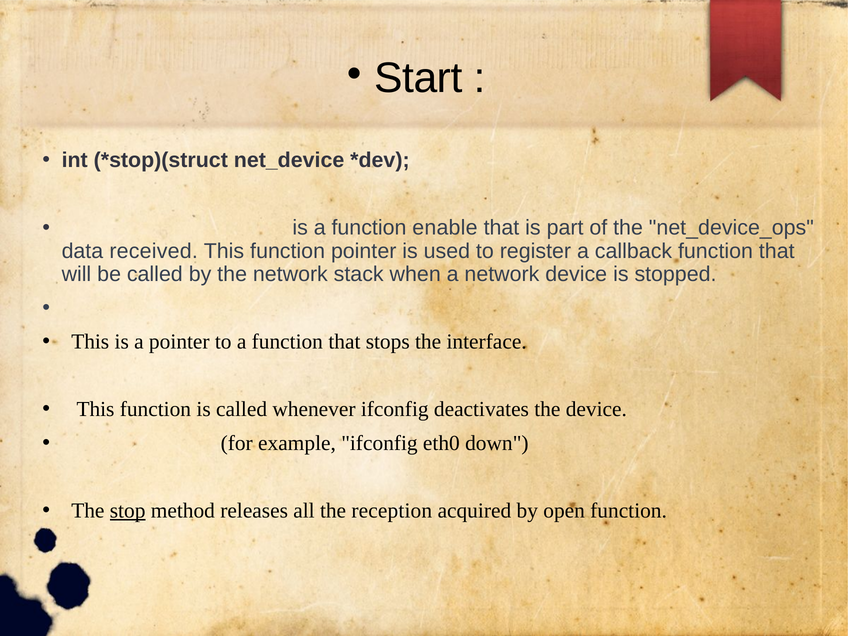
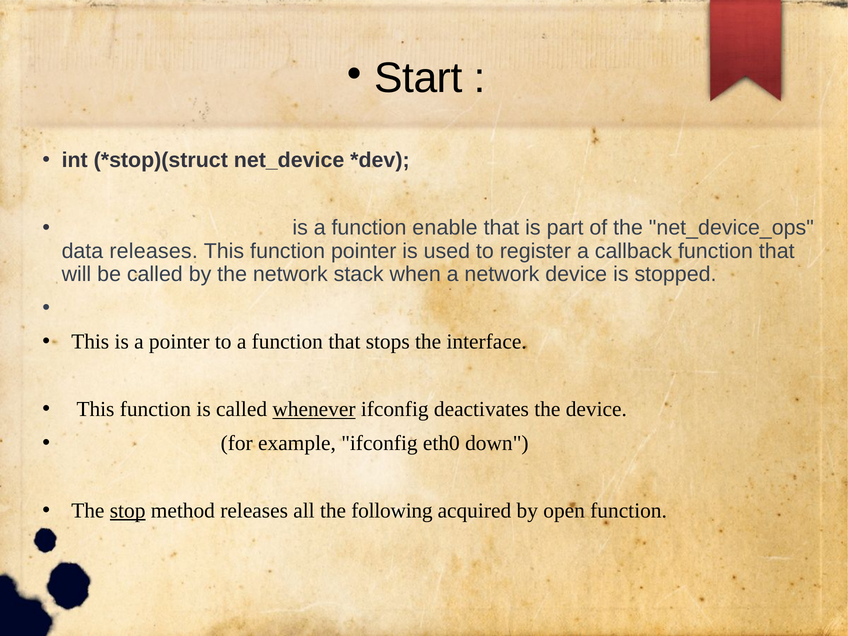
data received: received -> releases
whenever underline: none -> present
reception: reception -> following
